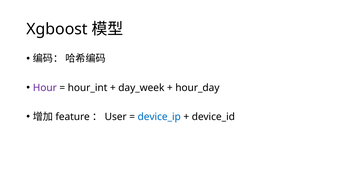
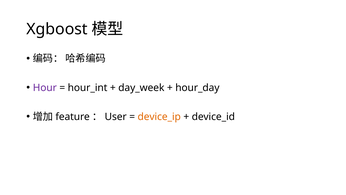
device_ip colour: blue -> orange
